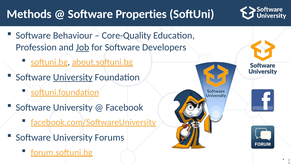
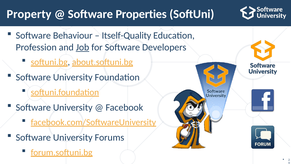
Methods: Methods -> Property
Core-Quality: Core-Quality -> Itself-Quality
University at (73, 77) underline: present -> none
